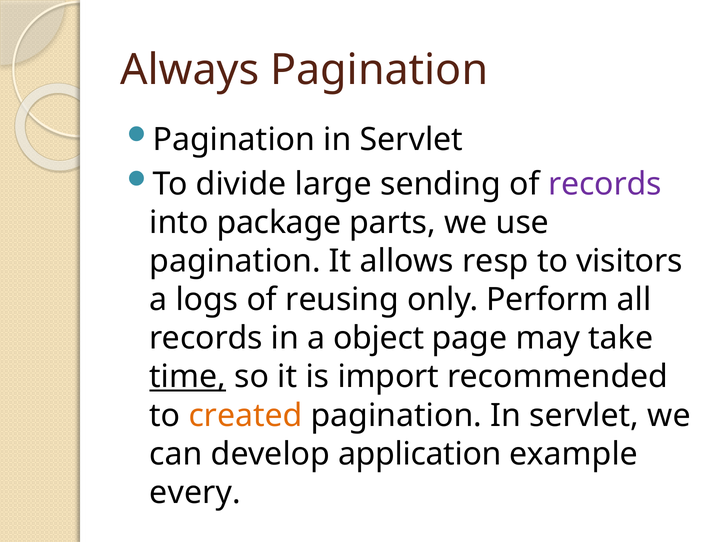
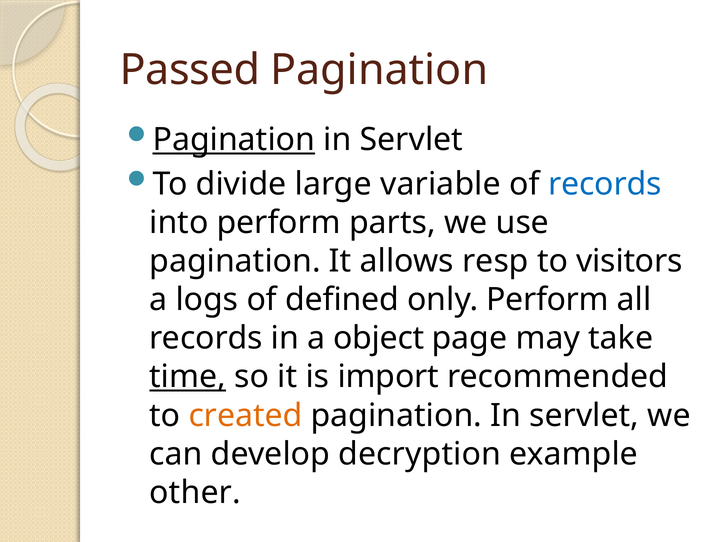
Always: Always -> Passed
Pagination at (234, 139) underline: none -> present
sending: sending -> variable
records at (605, 184) colour: purple -> blue
into package: package -> perform
reusing: reusing -> defined
application: application -> decryption
every: every -> other
